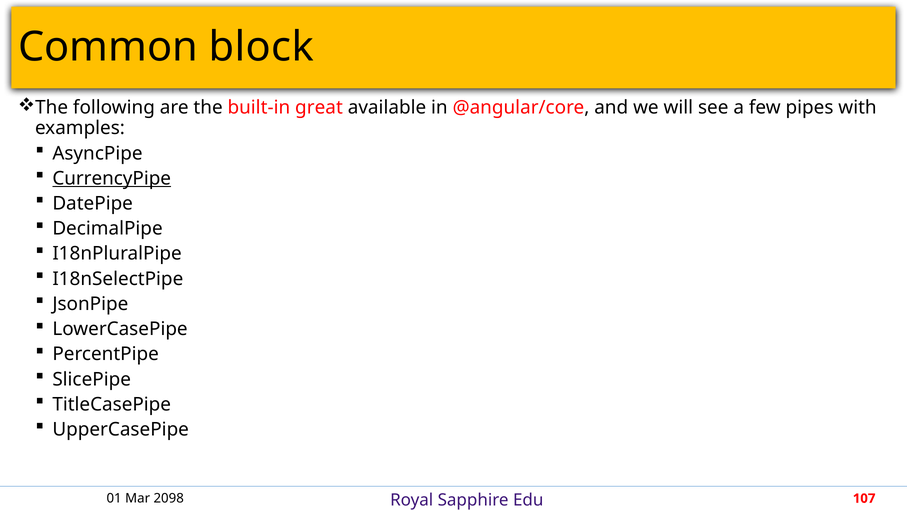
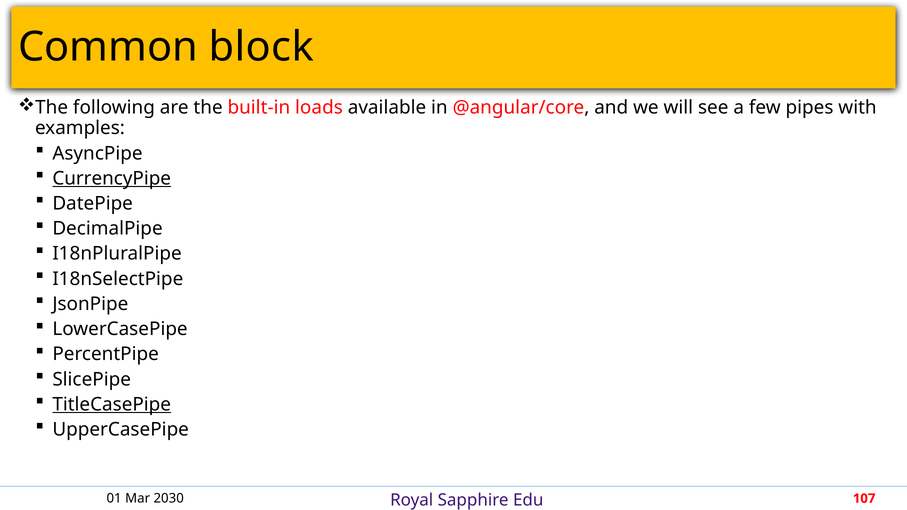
great: great -> loads
TitleCasePipe underline: none -> present
2098: 2098 -> 2030
